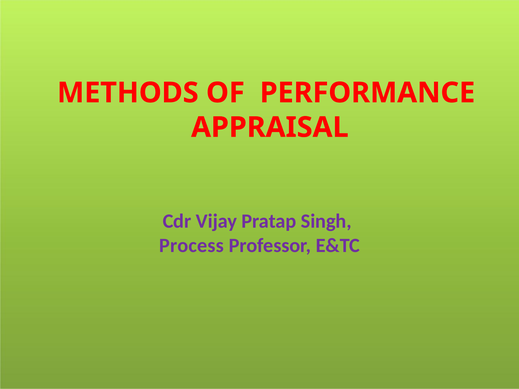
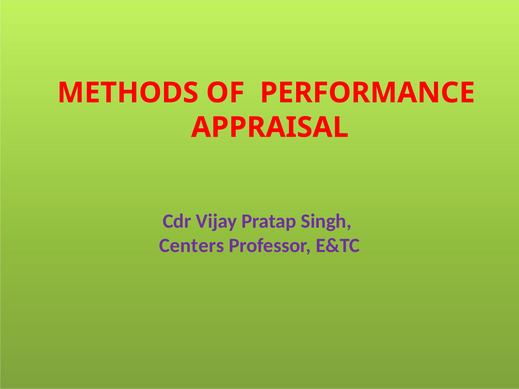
Process: Process -> Centers
